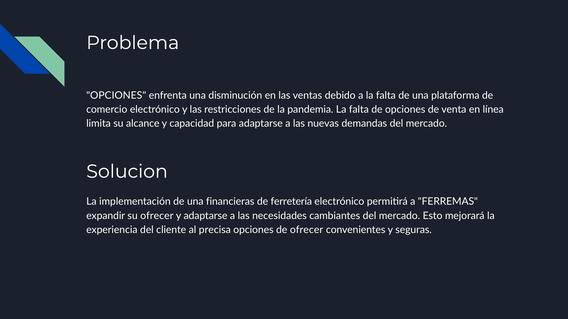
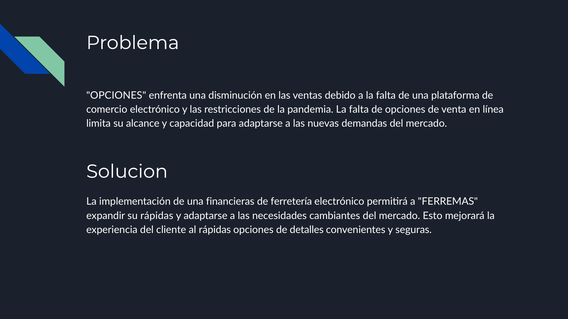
su ofrecer: ofrecer -> rápidas
al precisa: precisa -> rápidas
de ofrecer: ofrecer -> detalles
